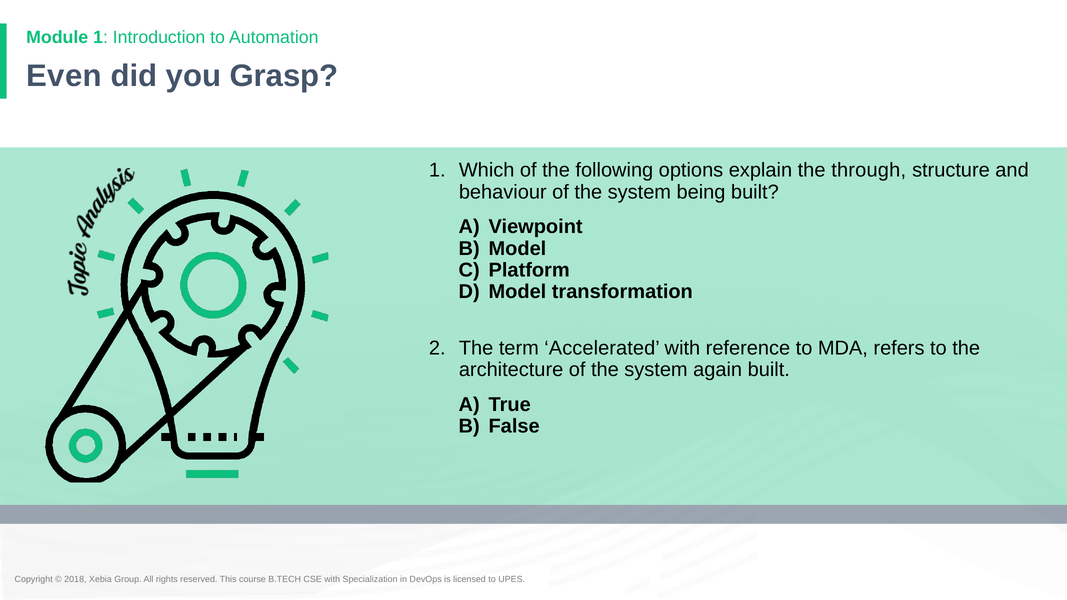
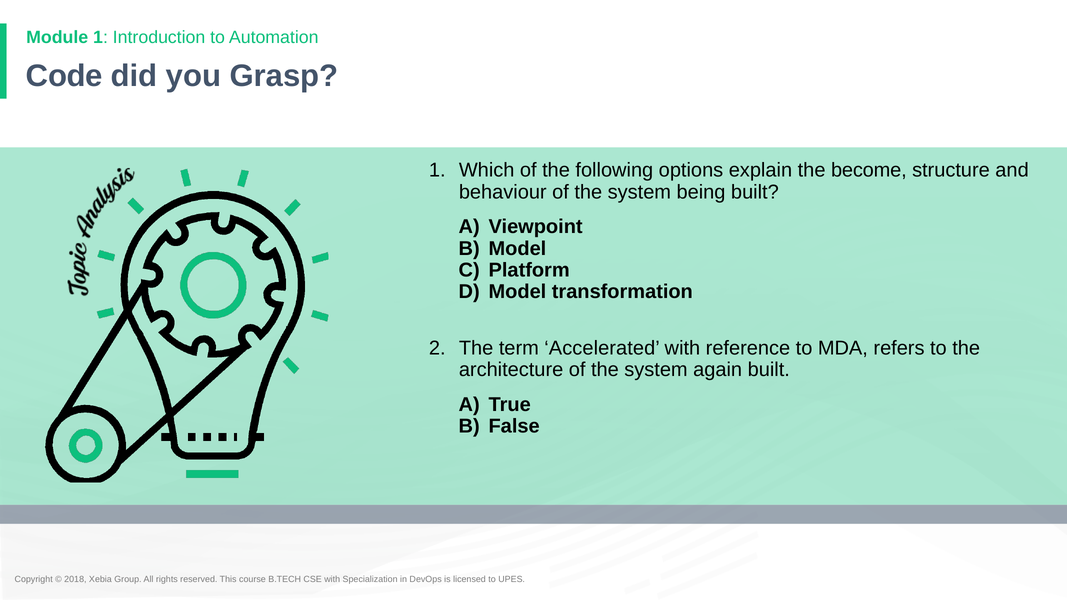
Even: Even -> Code
through: through -> become
